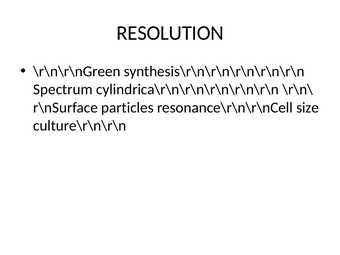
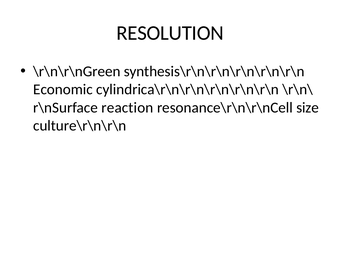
Spectrum: Spectrum -> Economic
particles: particles -> reaction
